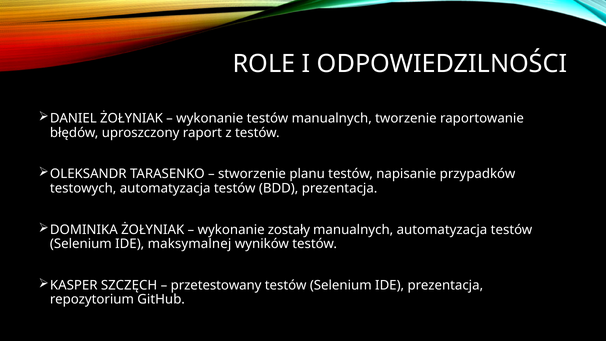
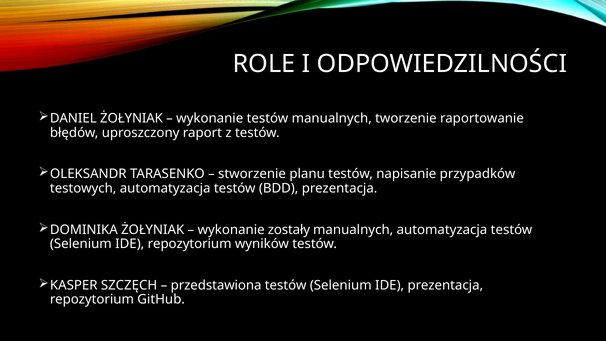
IDE maksymalnej: maksymalnej -> repozytorium
przetestowany: przetestowany -> przedstawiona
